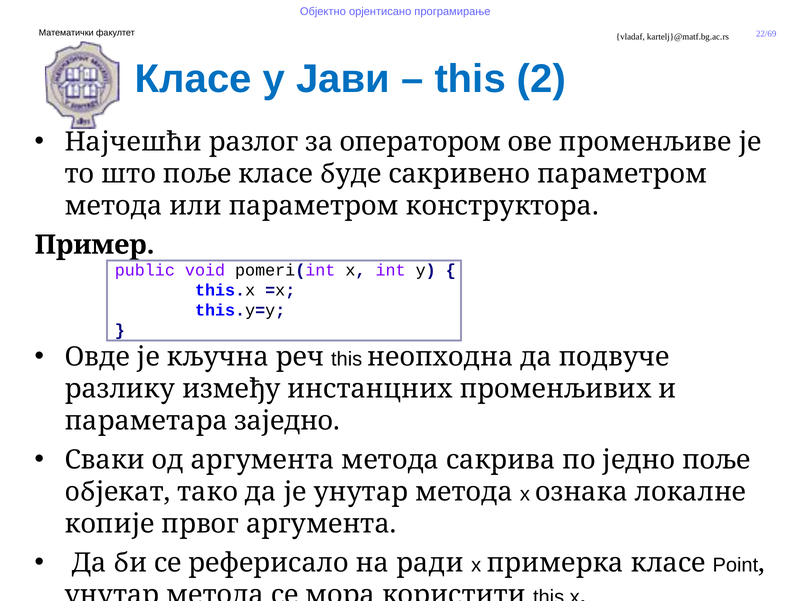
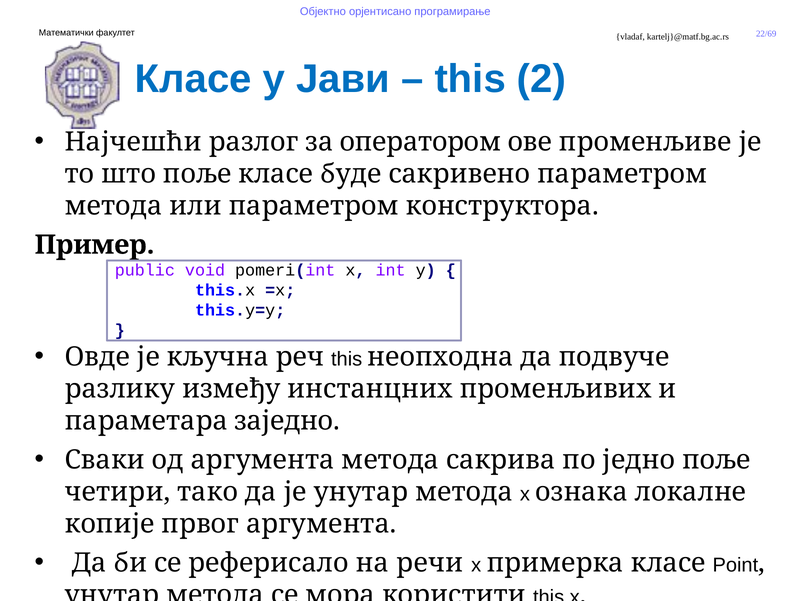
oбјекат: oбјекат -> четири
ради: ради -> речи
